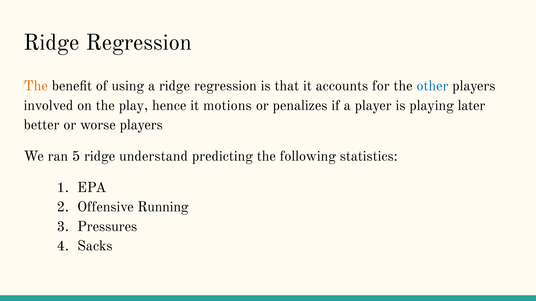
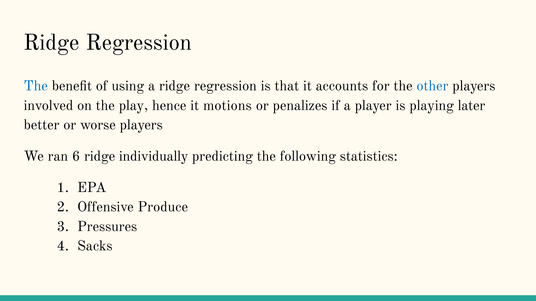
The at (36, 86) colour: orange -> blue
5: 5 -> 6
understand: understand -> individually
Running: Running -> Produce
